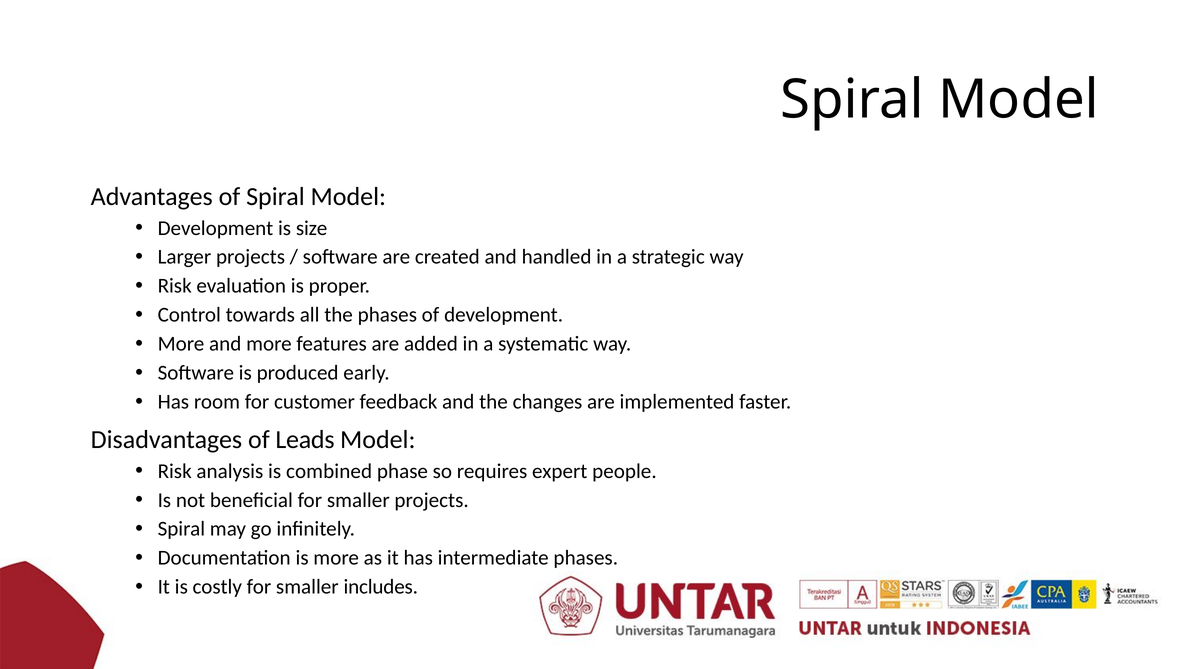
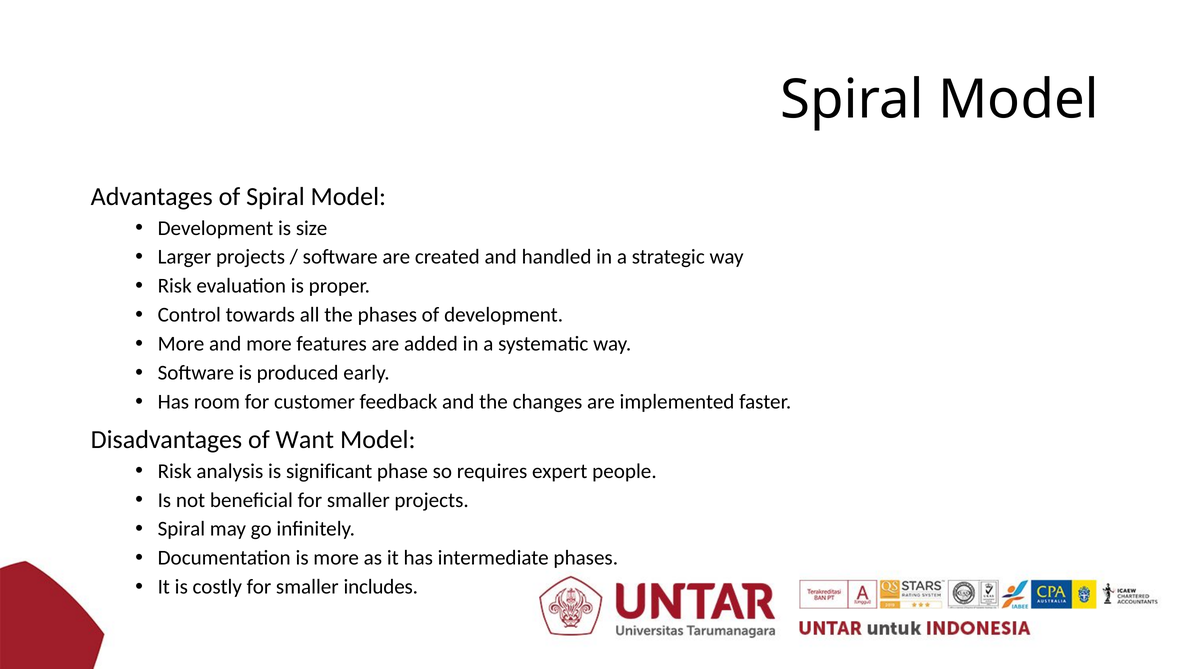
Leads: Leads -> Want
combined: combined -> significant
